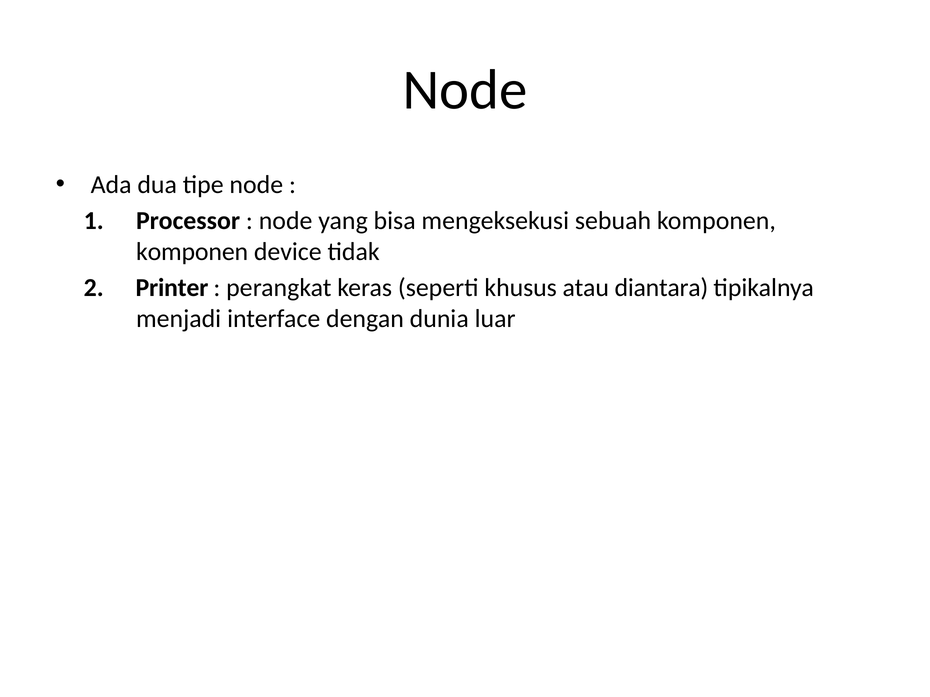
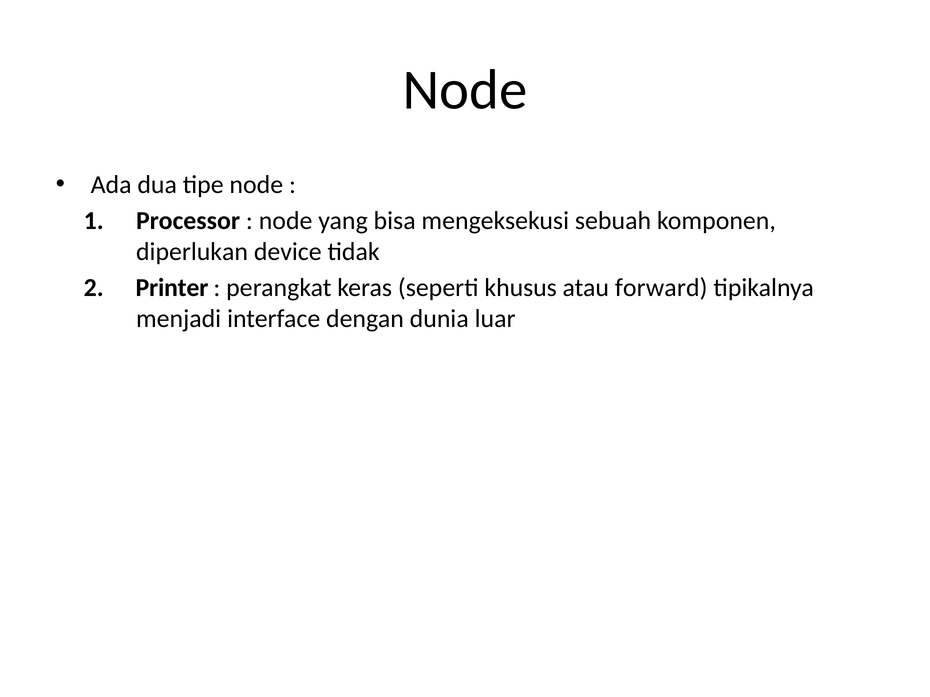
komponen at (192, 252): komponen -> diperlukan
diantara: diantara -> forward
